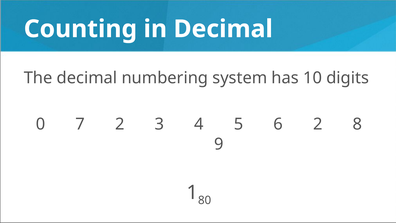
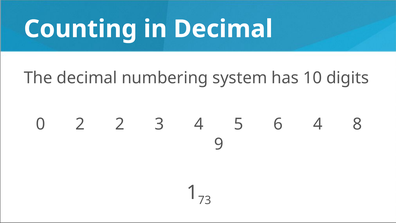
0 7: 7 -> 2
6 2: 2 -> 4
80: 80 -> 73
